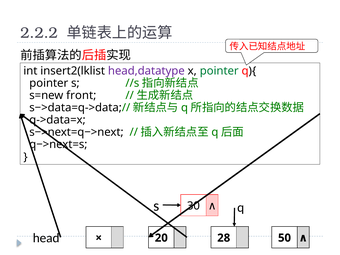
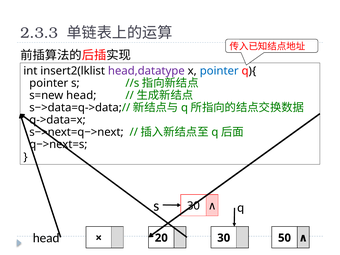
2.2.2: 2.2.2 -> 2.3.3
pointer at (219, 71) colour: green -> blue
s=new front: front -> head
28 at (224, 238): 28 -> 30
